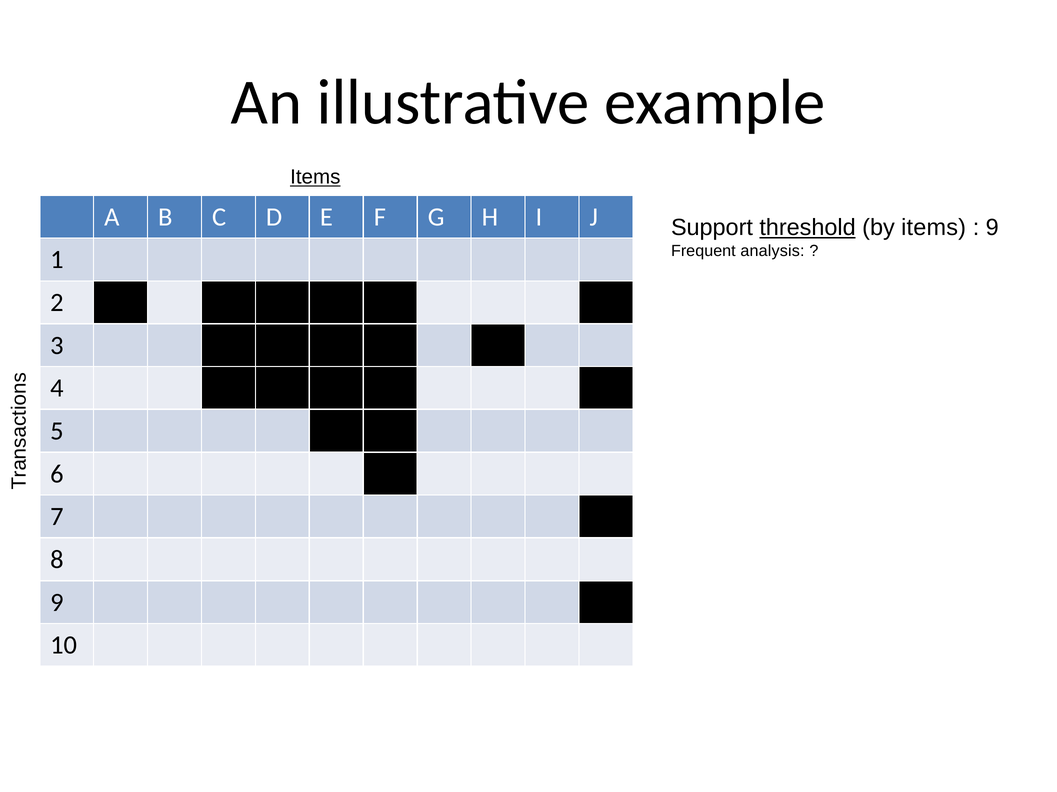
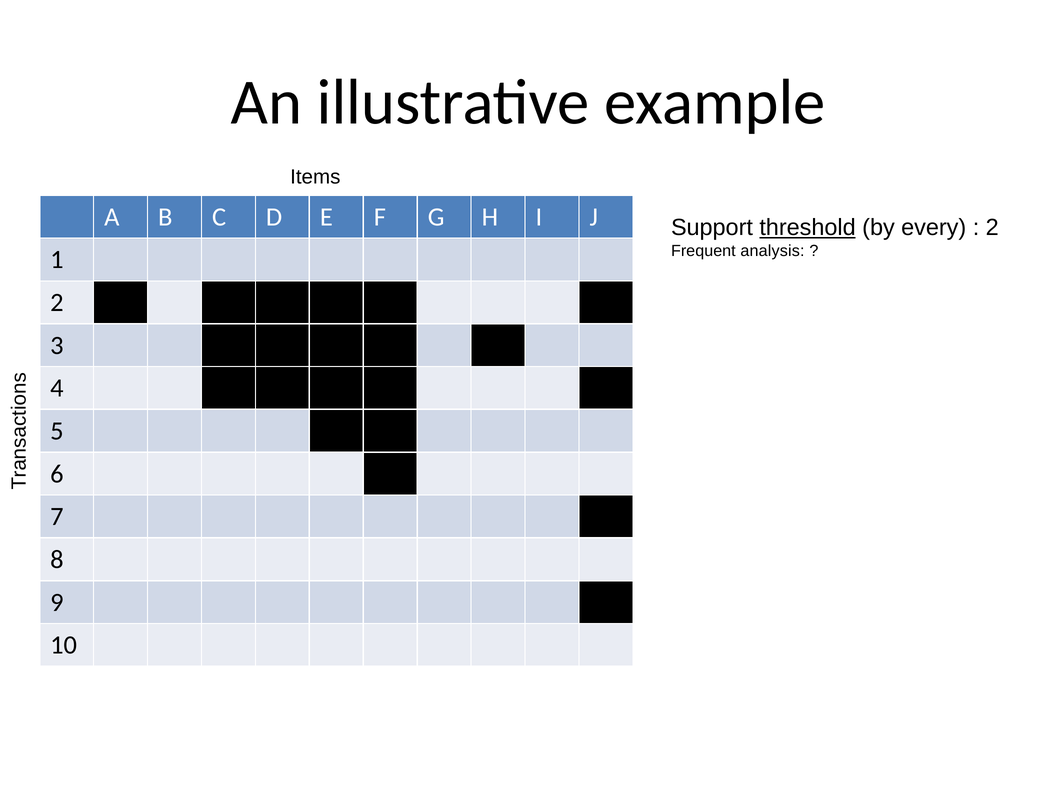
Items at (315, 177) underline: present -> none
by items: items -> every
9 at (992, 228): 9 -> 2
